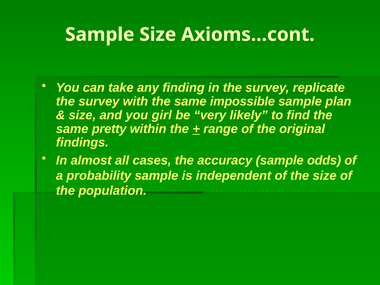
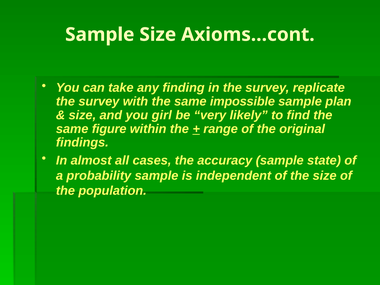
pretty: pretty -> figure
odds: odds -> state
